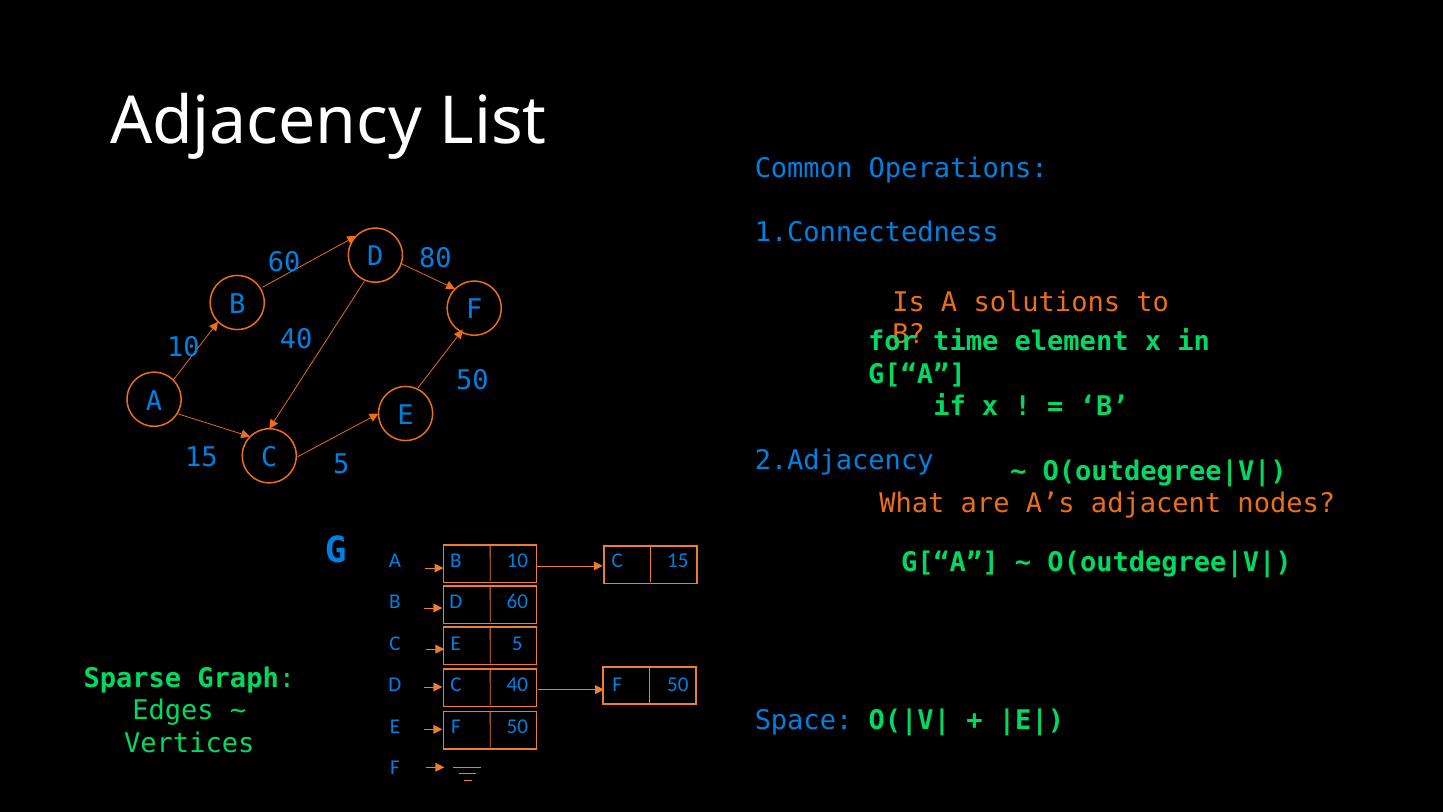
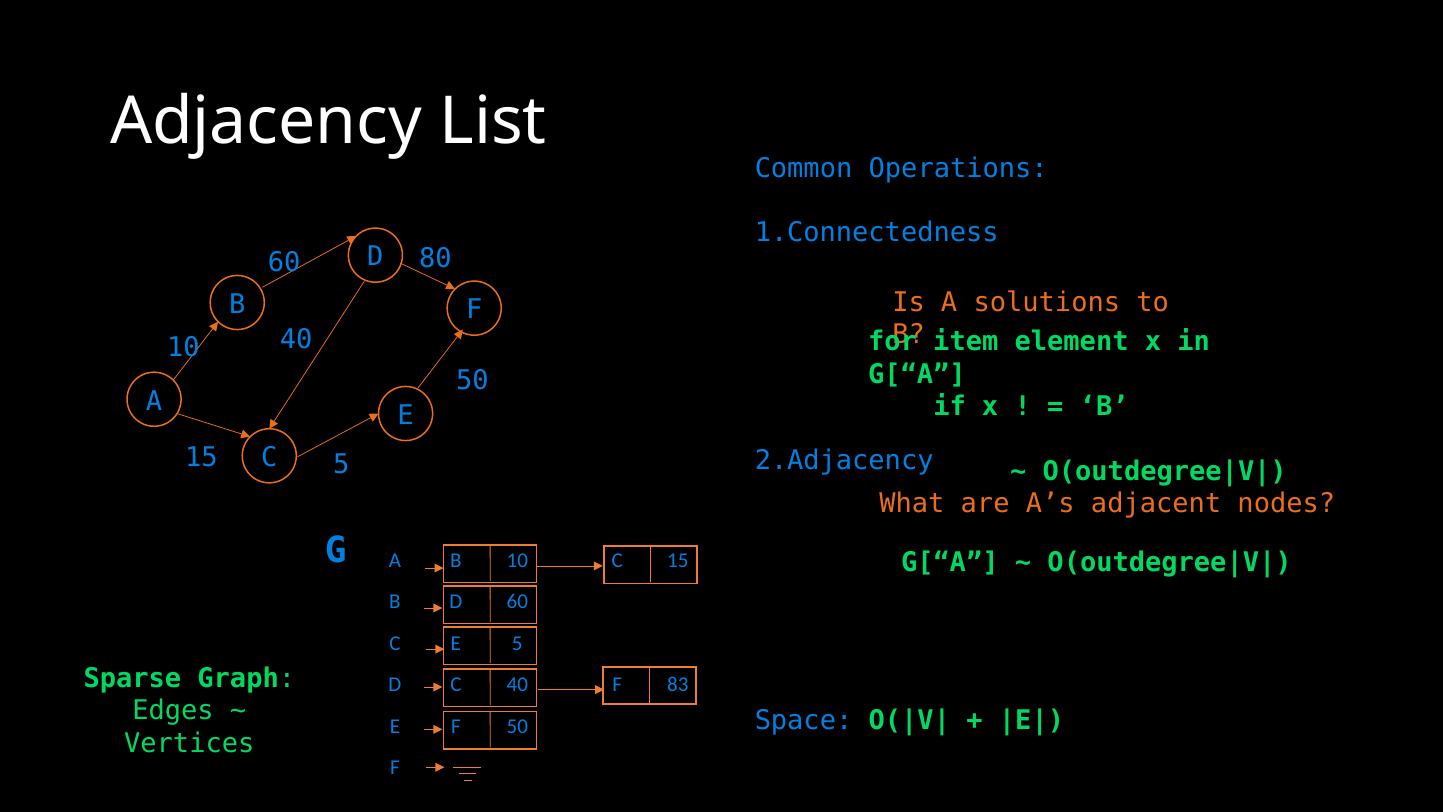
time: time -> item
40 F 50: 50 -> 83
